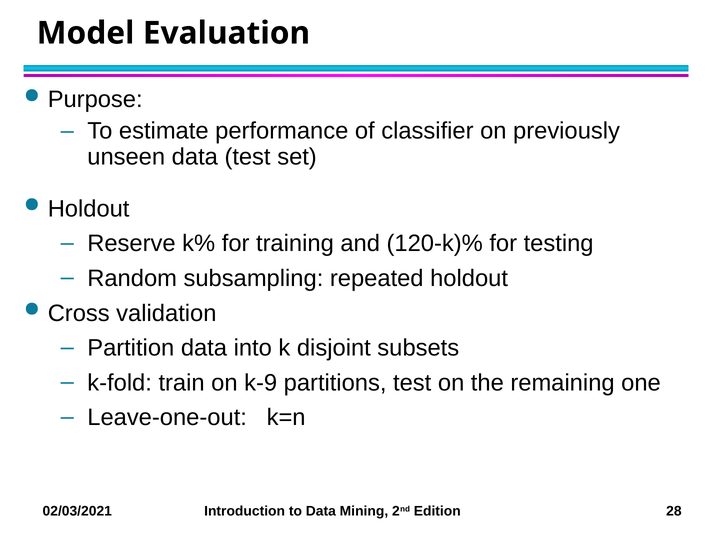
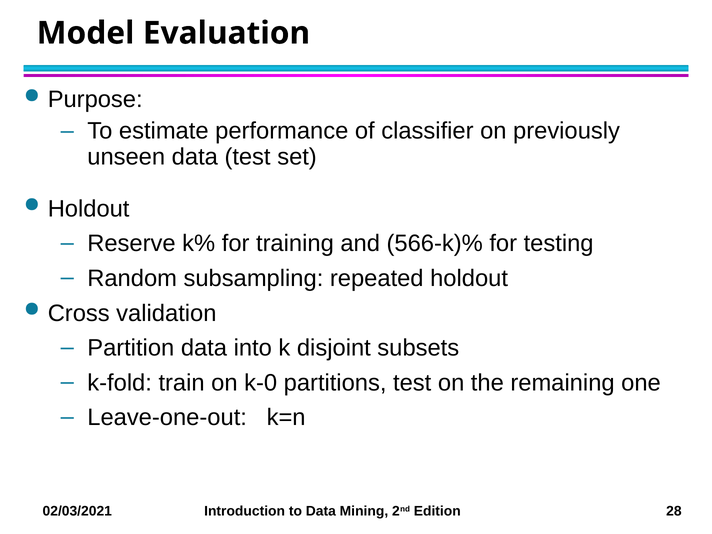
120-k)%: 120-k)% -> 566-k)%
k-9: k-9 -> k-0
